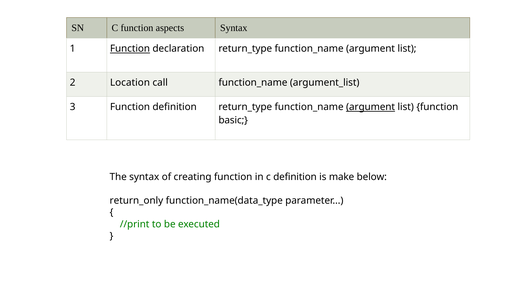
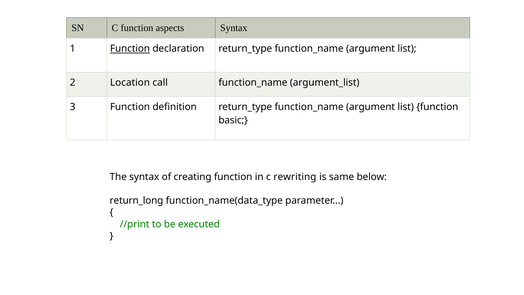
argument at (371, 107) underline: present -> none
c definition: definition -> rewriting
make: make -> same
return_only: return_only -> return_long
